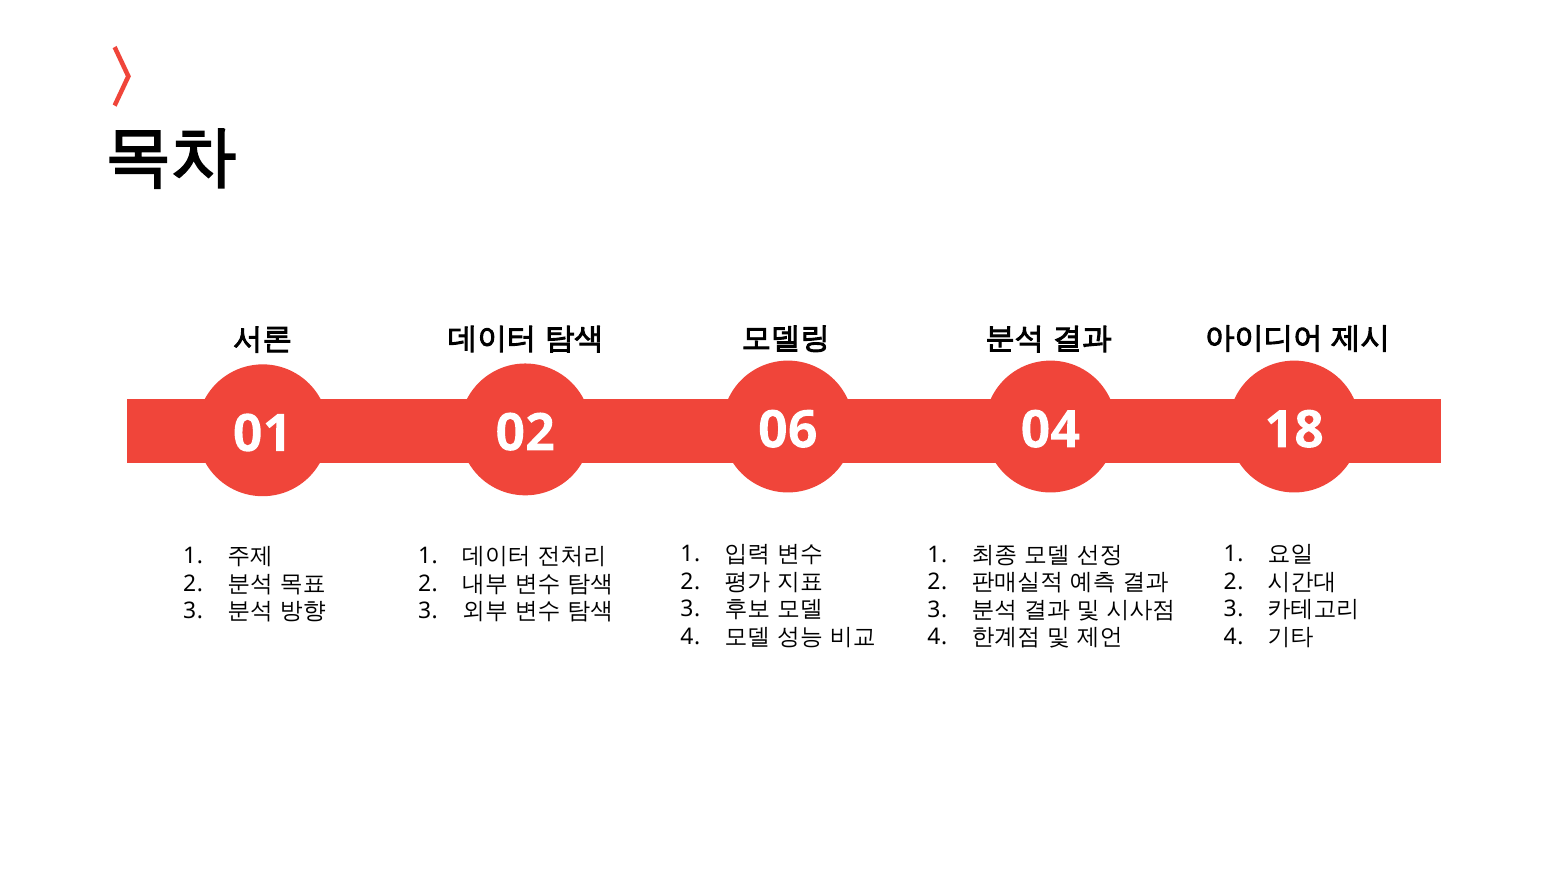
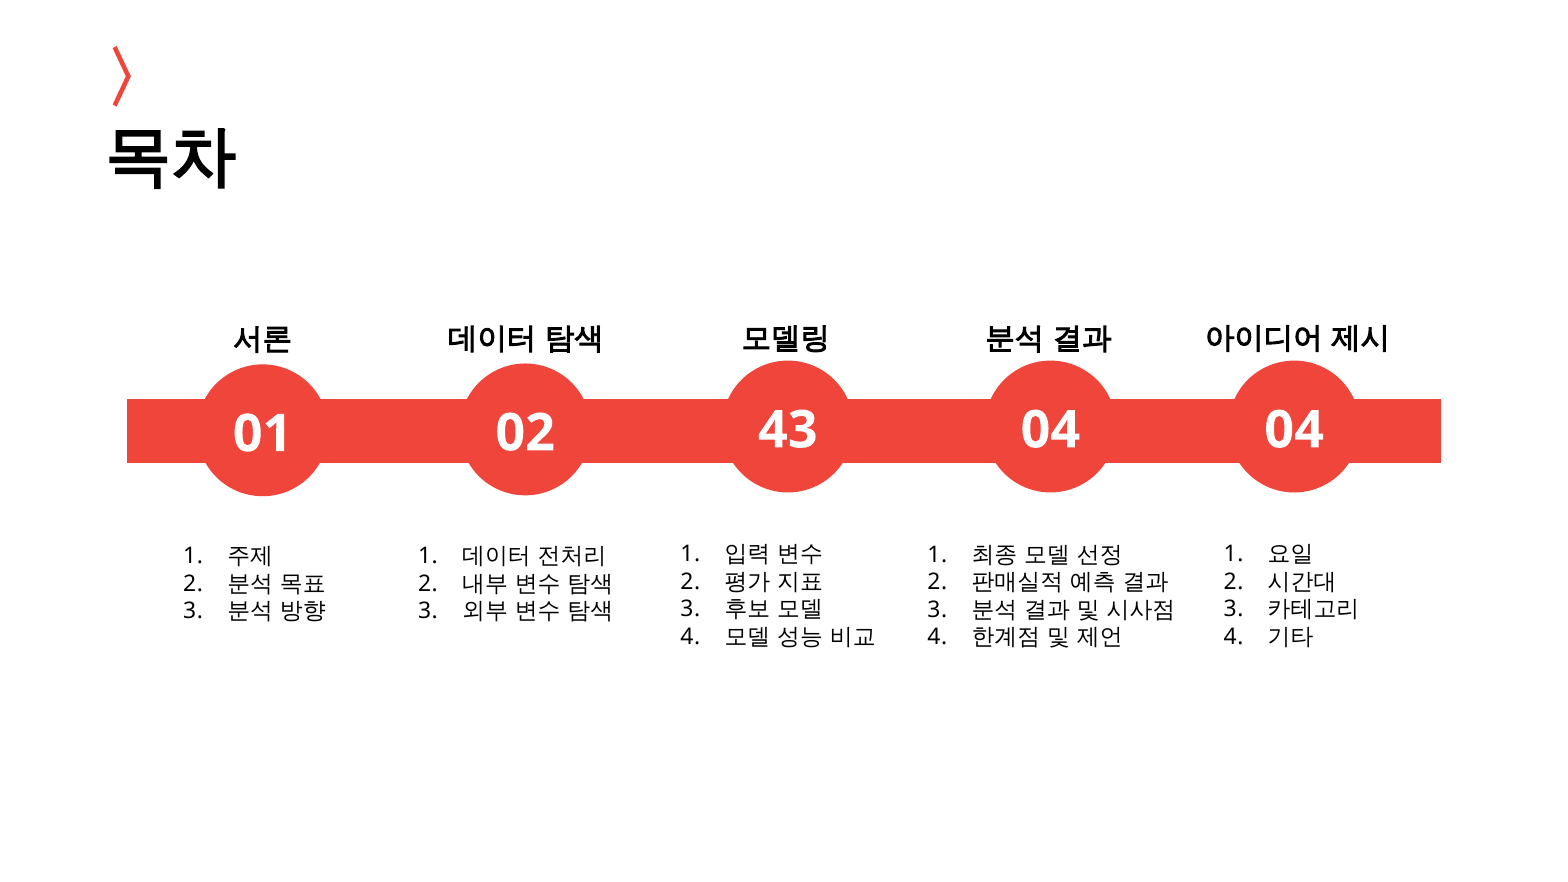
06: 06 -> 43
04 18: 18 -> 04
